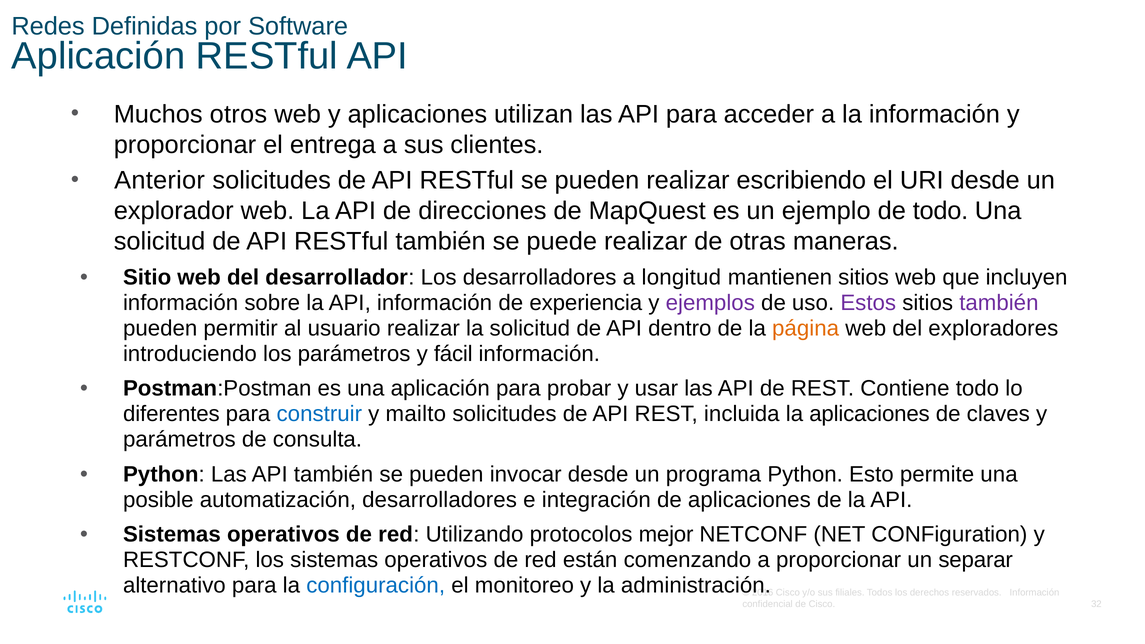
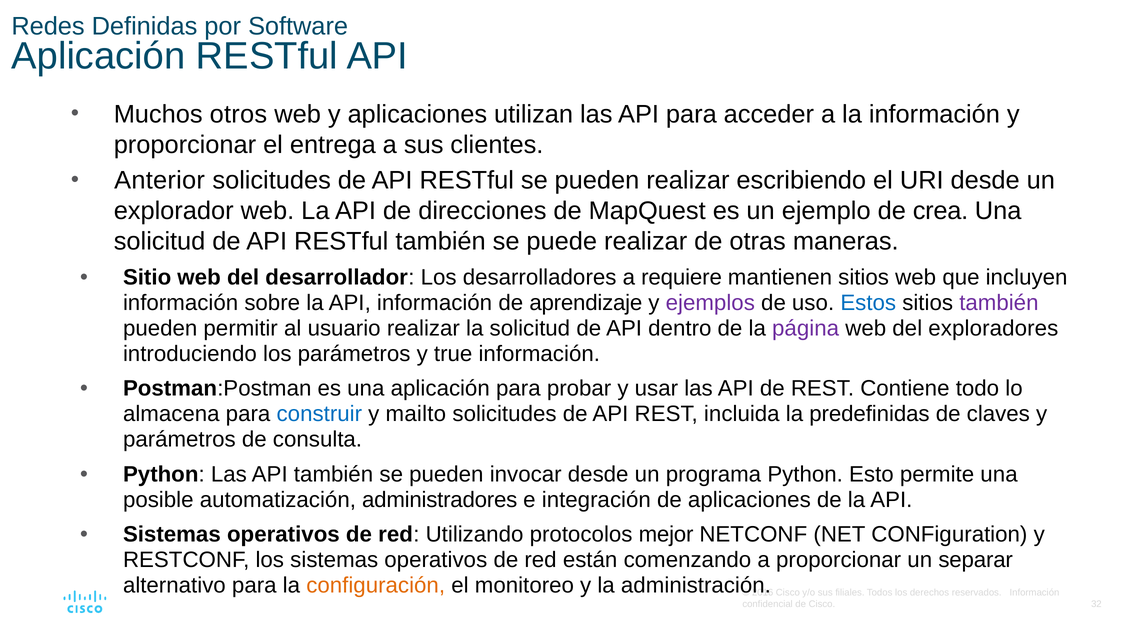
de todo: todo -> crea
longitud: longitud -> requiere
experiencia: experiencia -> aprendizaje
Estos colour: purple -> blue
página colour: orange -> purple
fácil: fácil -> true
diferentes: diferentes -> almacena
la aplicaciones: aplicaciones -> predefinidas
automatización desarrolladores: desarrolladores -> administradores
configuración colour: blue -> orange
